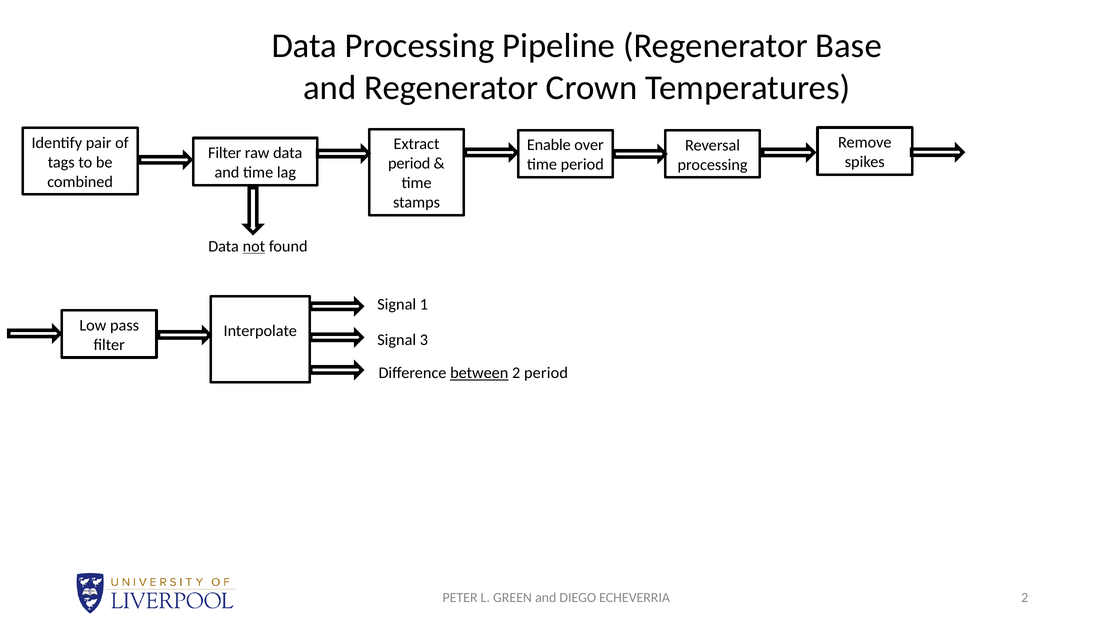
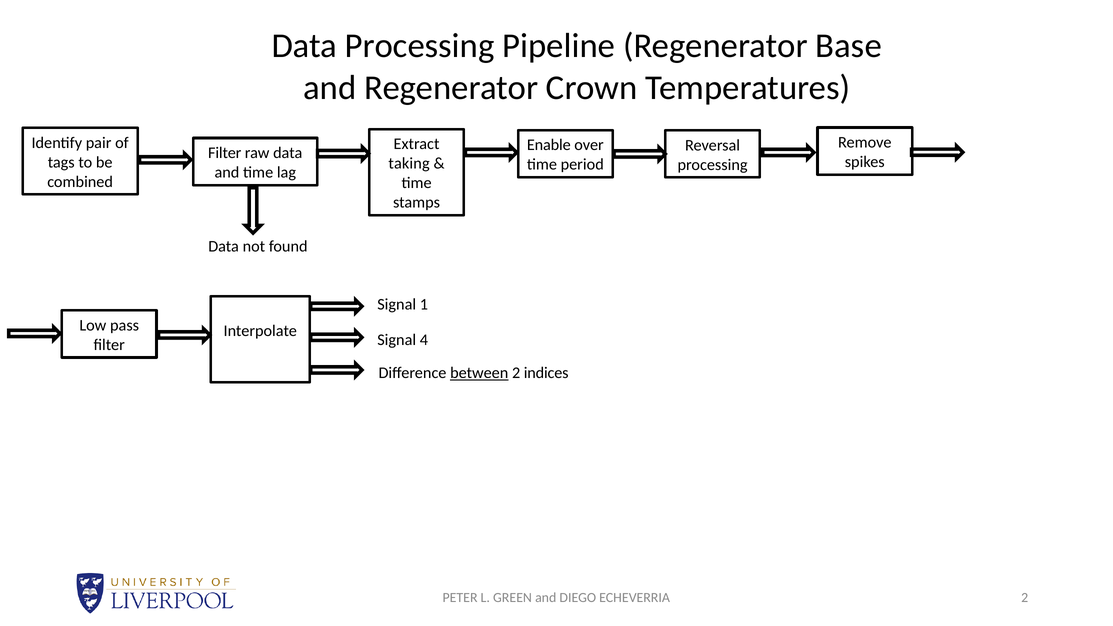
period at (409, 164): period -> taking
not underline: present -> none
3: 3 -> 4
2 period: period -> indices
